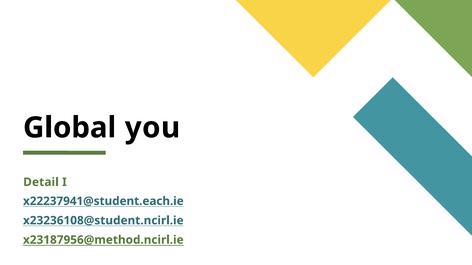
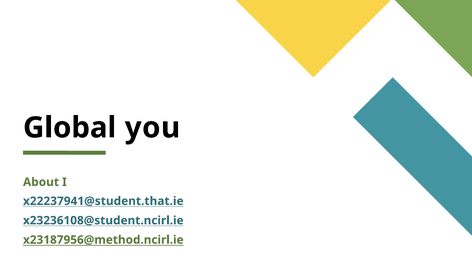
Detail: Detail -> About
x22237941@student.each.ie: x22237941@student.each.ie -> x22237941@student.that.ie
